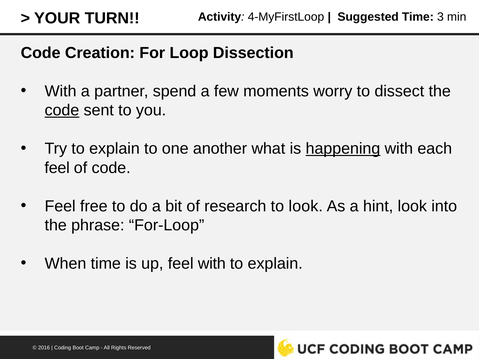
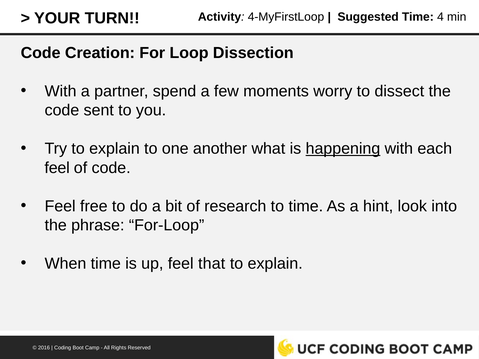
3: 3 -> 4
code at (62, 110) underline: present -> none
to look: look -> time
feel with: with -> that
